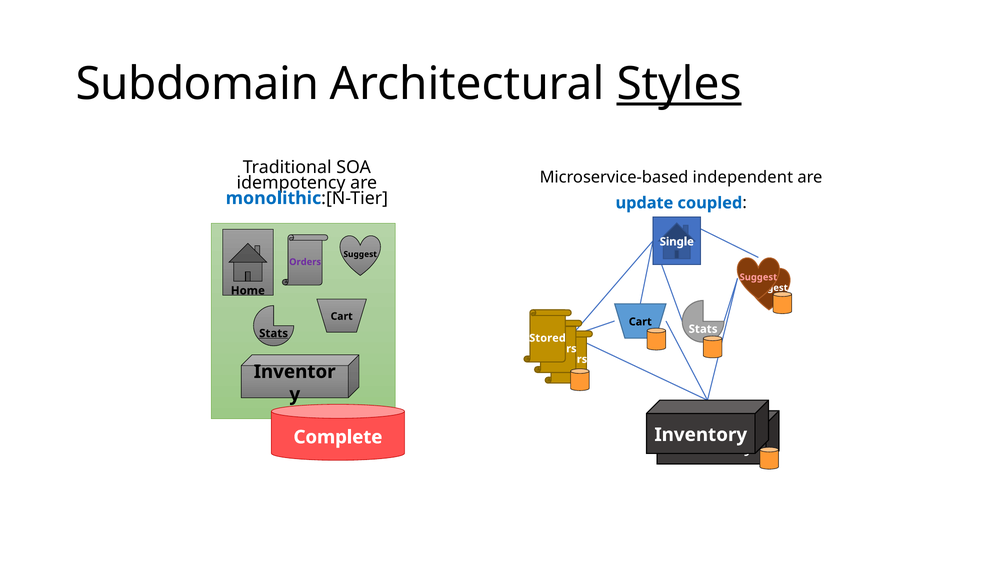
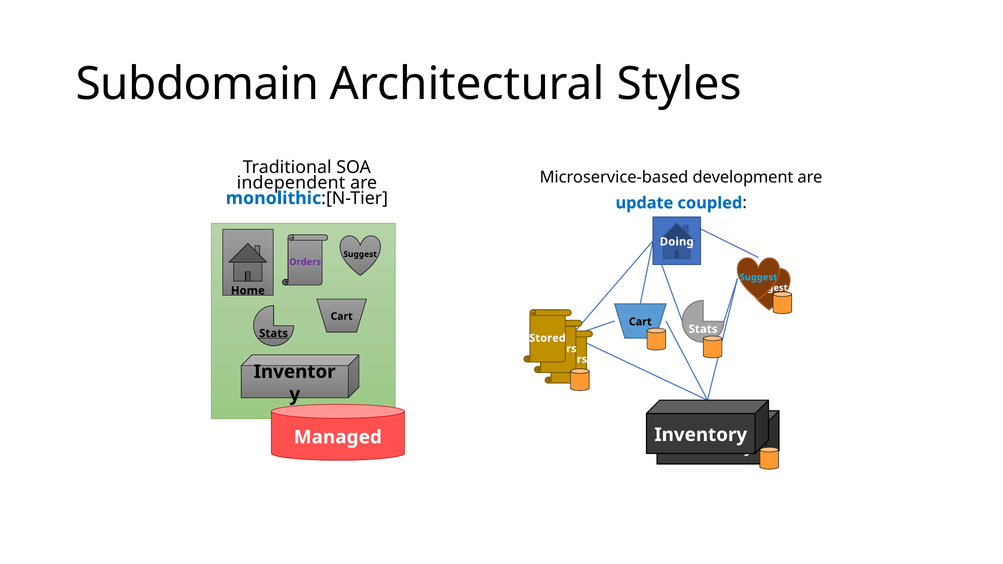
Styles underline: present -> none
independent: independent -> development
idempotency: idempotency -> independent
Single: Single -> Doing
Suggest at (758, 277) colour: pink -> light blue
Complete: Complete -> Managed
